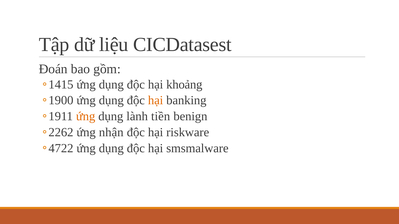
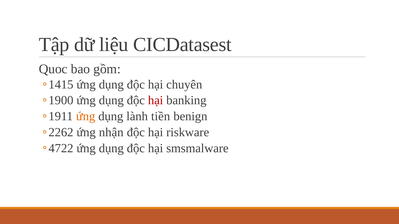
Đoán: Đoán -> Quoc
khoảng: khoảng -> chuyên
hại at (156, 101) colour: orange -> red
